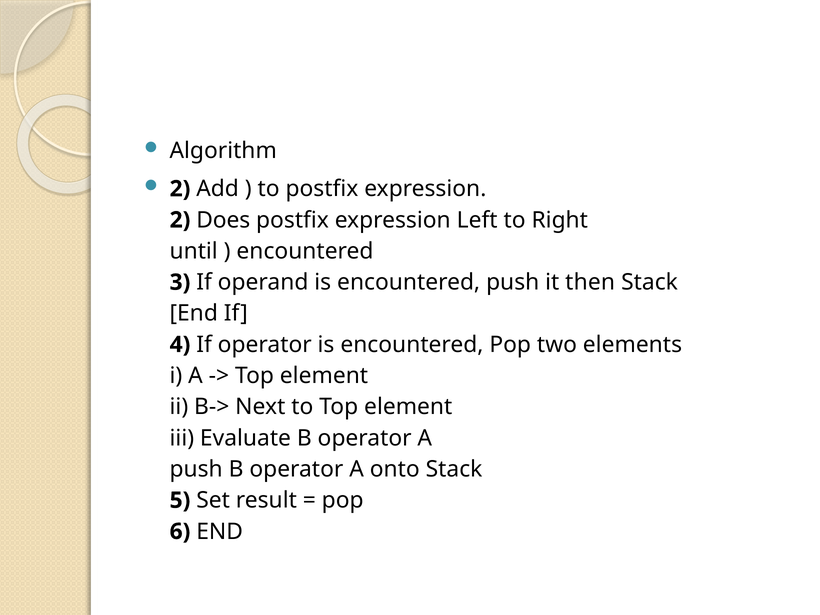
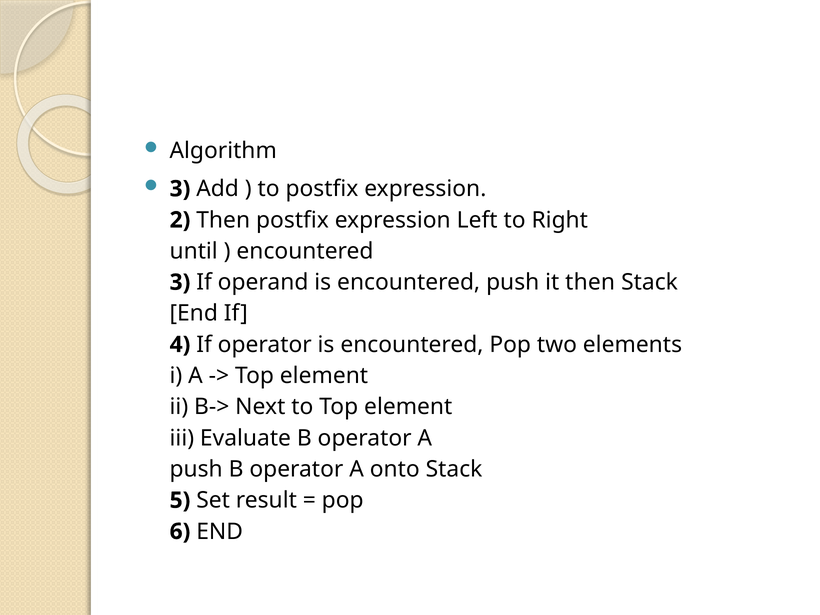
2 at (180, 189): 2 -> 3
2 Does: Does -> Then
